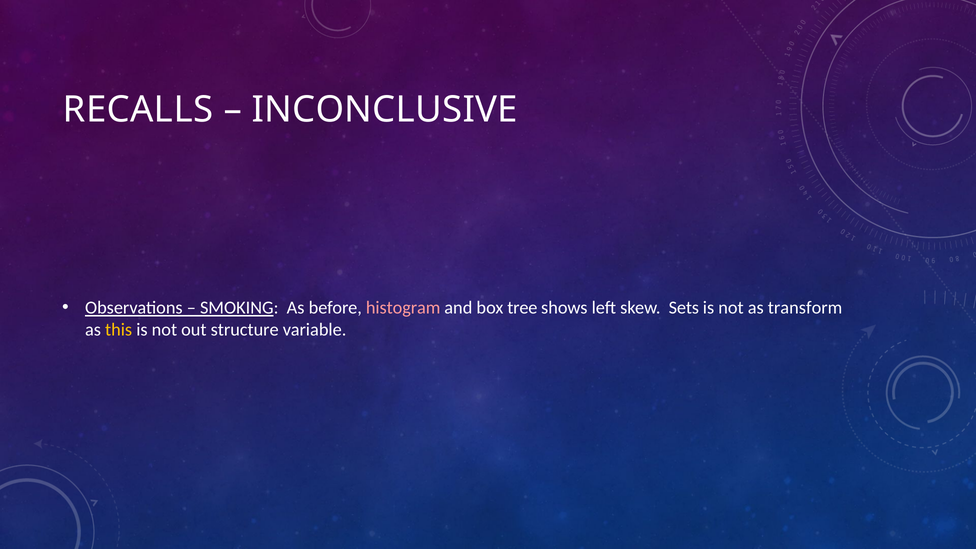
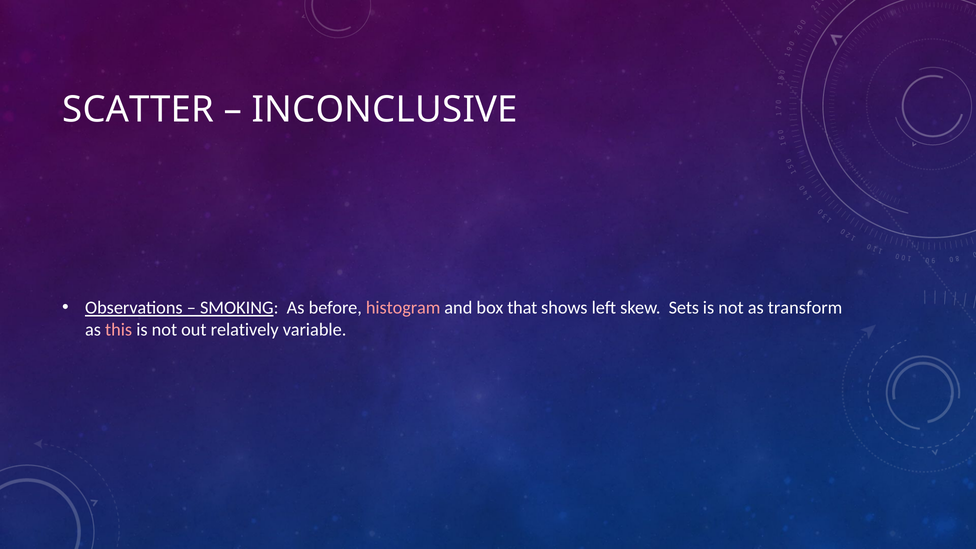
RECALLS: RECALLS -> SCATTER
tree: tree -> that
this colour: yellow -> pink
structure: structure -> relatively
